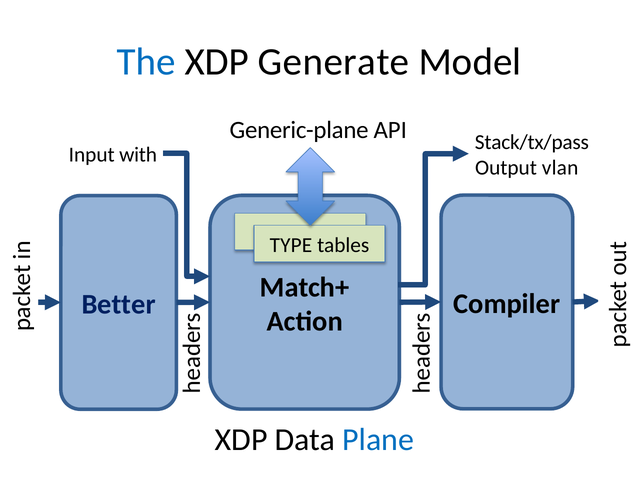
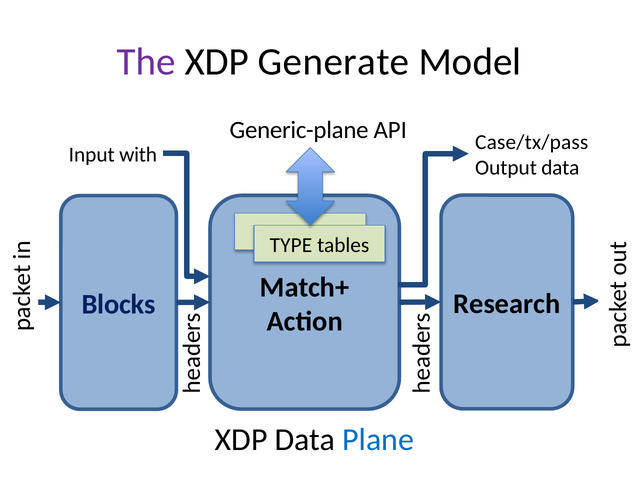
The colour: blue -> purple
Stack/tx/pass: Stack/tx/pass -> Case/tx/pass
Output vlan: vlan -> data
Compiler: Compiler -> Research
Better: Better -> Blocks
